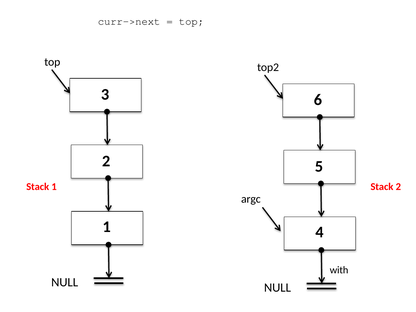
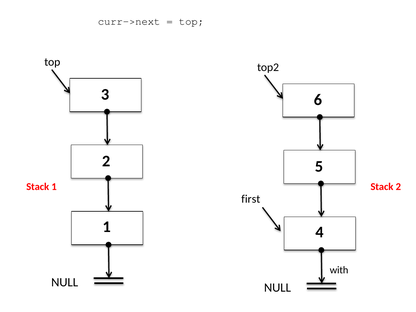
argc: argc -> first
